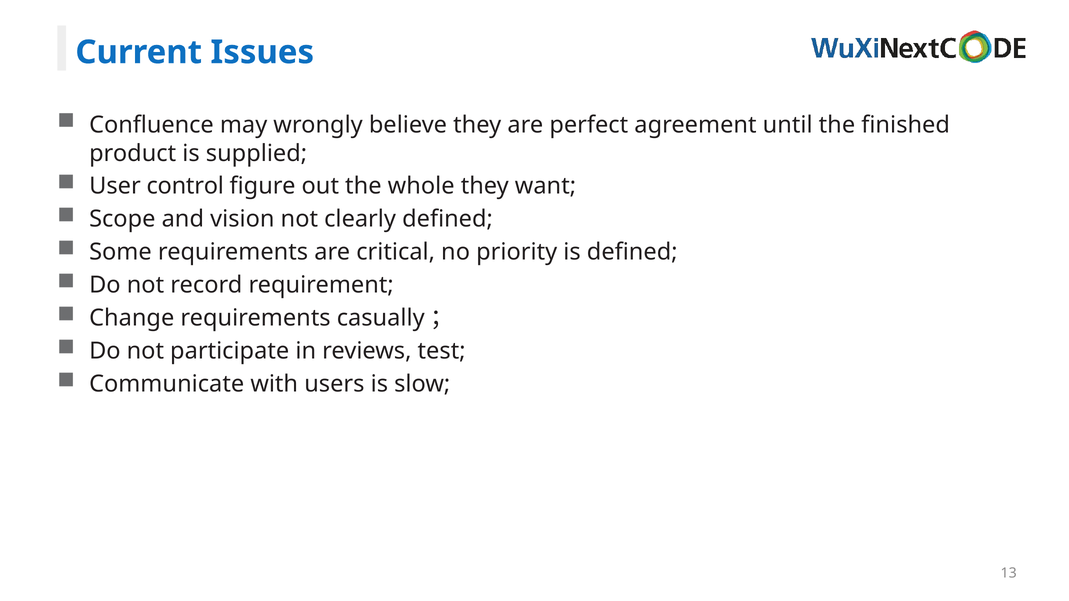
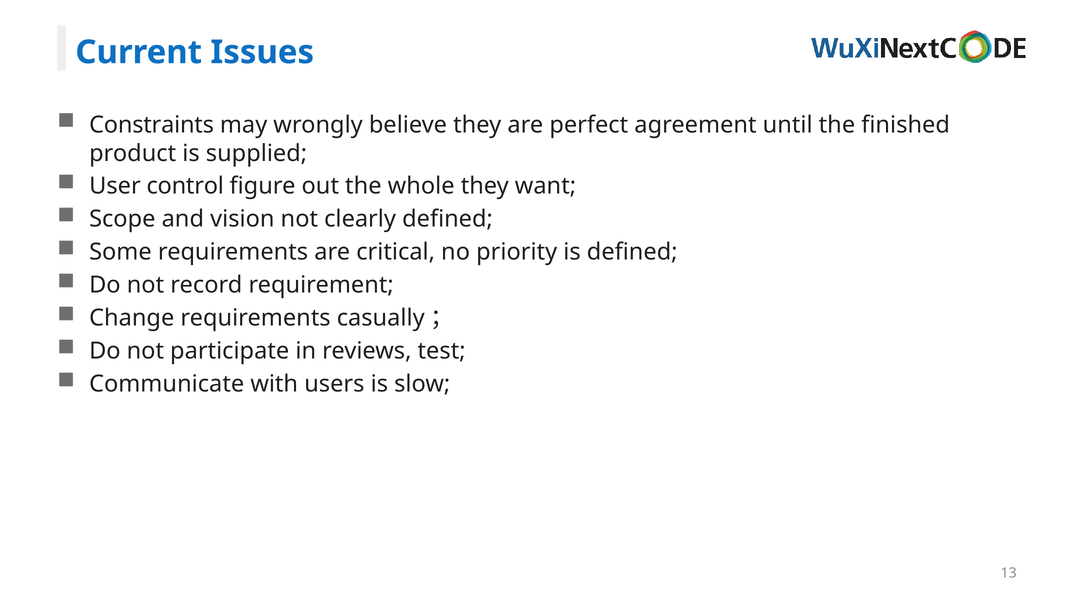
Confluence: Confluence -> Constraints
